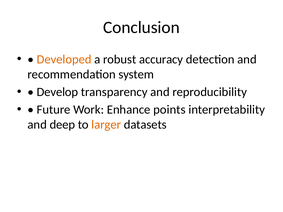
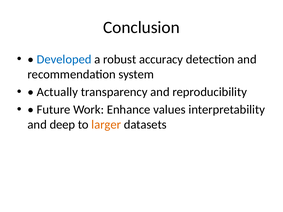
Developed colour: orange -> blue
Develop: Develop -> Actually
points: points -> values
